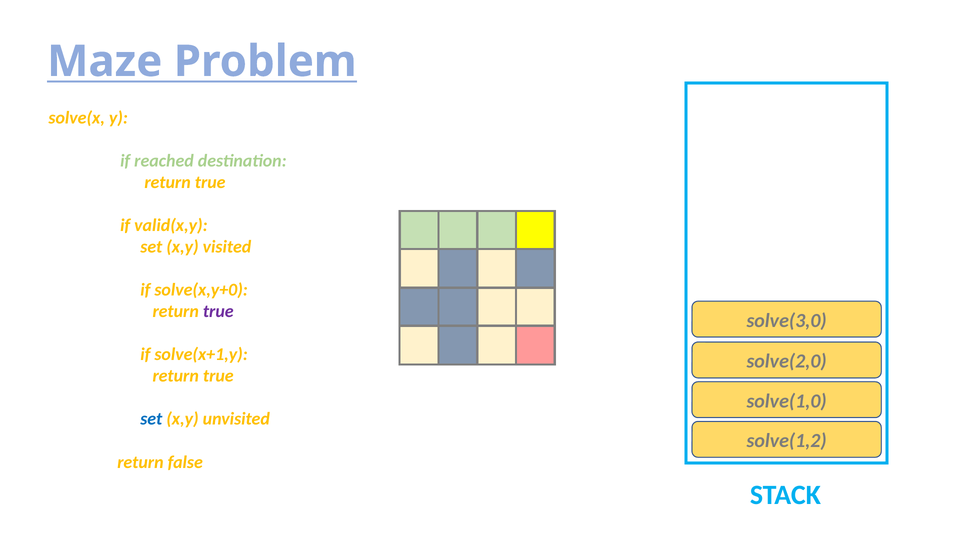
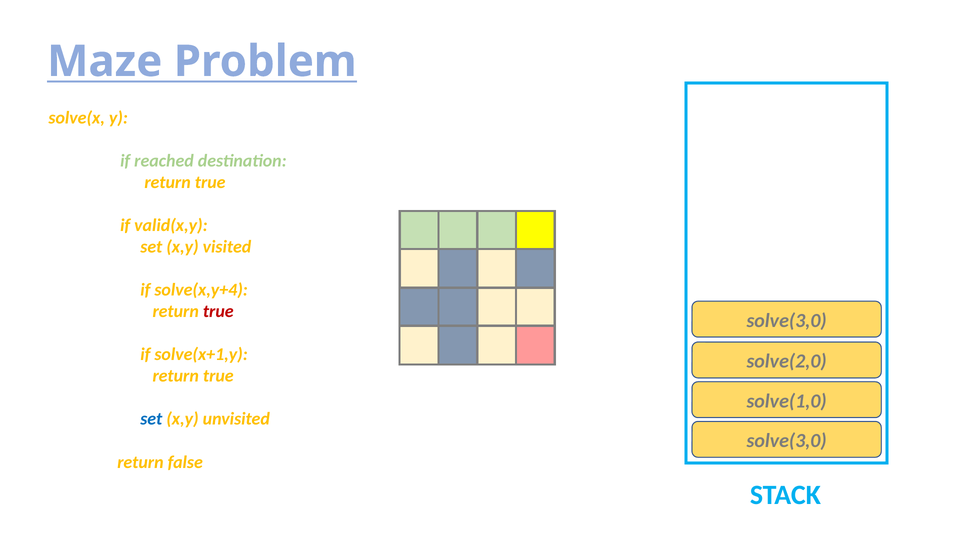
solve(x,y+0: solve(x,y+0 -> solve(x,y+4
true at (218, 311) colour: purple -> red
solve(1,2 at (787, 441): solve(1,2 -> solve(3,0
